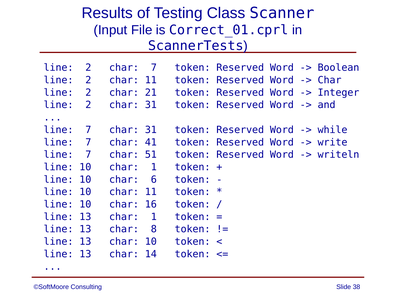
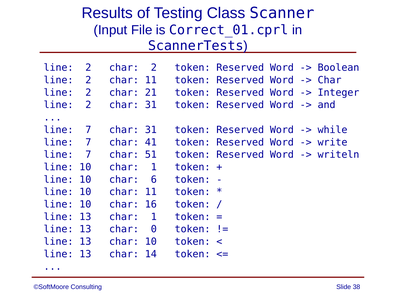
char 7: 7 -> 2
8: 8 -> 0
